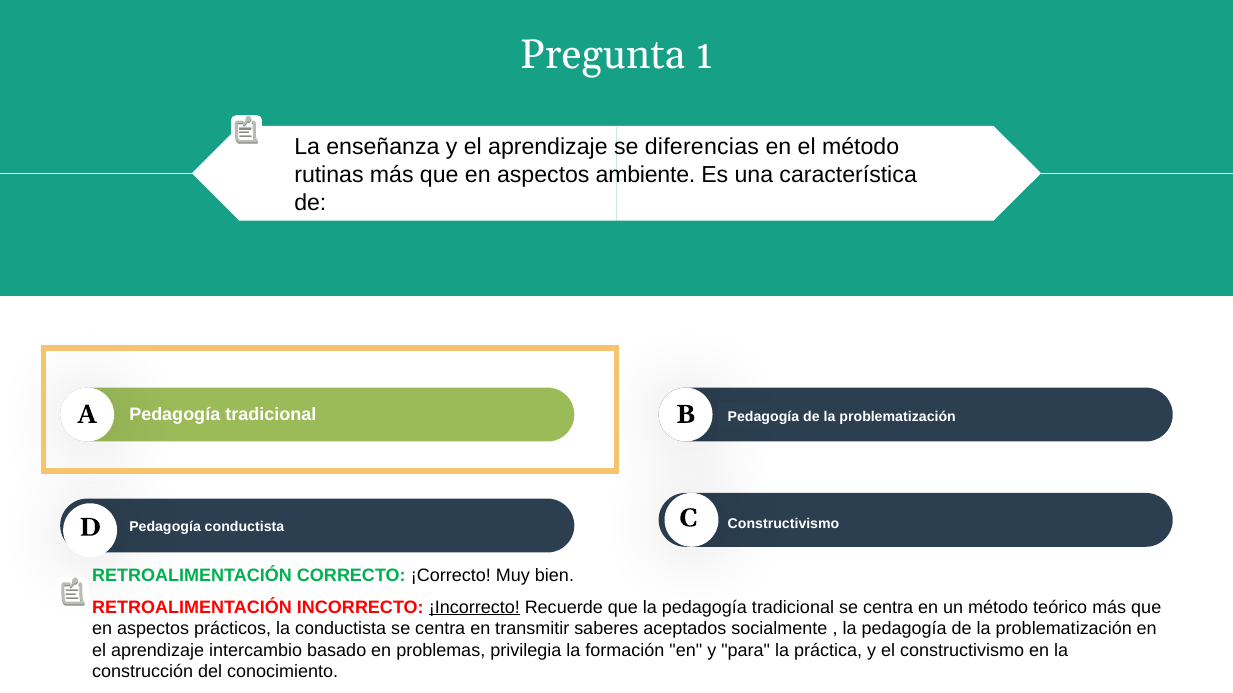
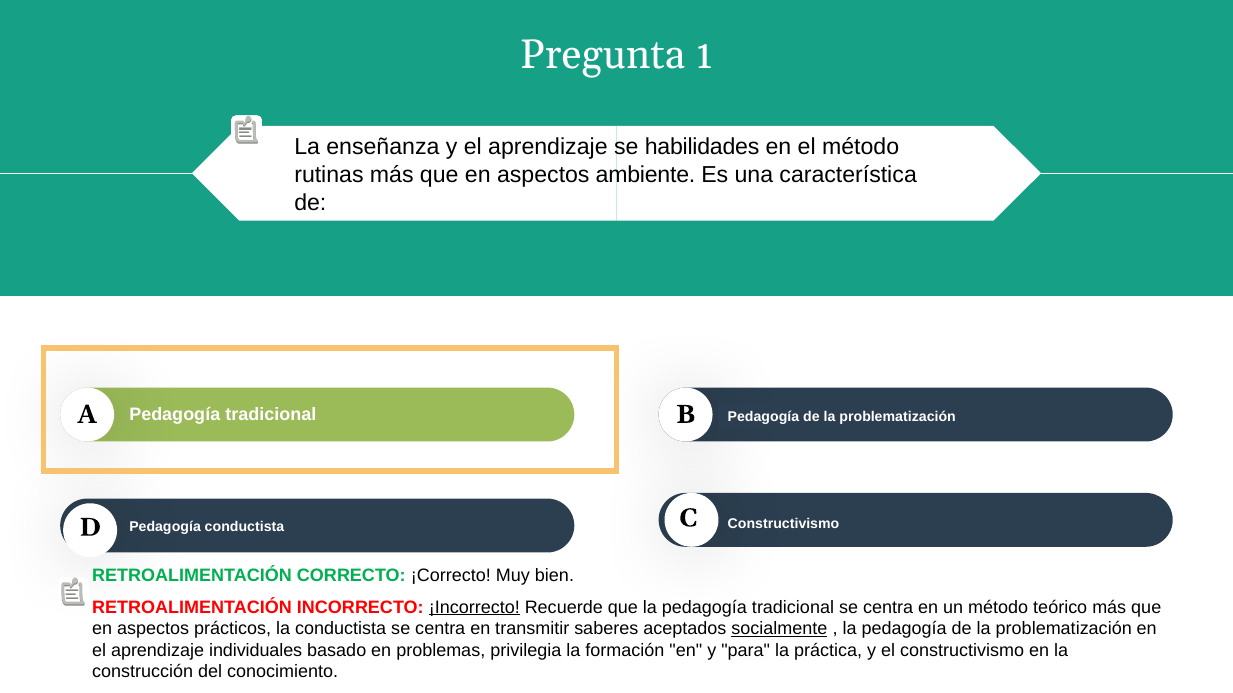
diferencias: diferencias -> habilidades
socialmente underline: none -> present
intercambio: intercambio -> individuales
